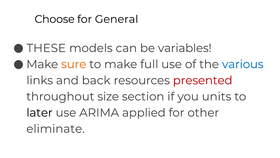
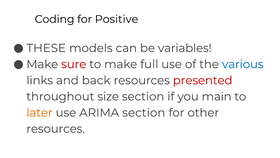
Choose: Choose -> Coding
General: General -> Positive
sure colour: orange -> red
units: units -> main
later colour: black -> orange
ARIMA applied: applied -> section
eliminate at (55, 128): eliminate -> resources
